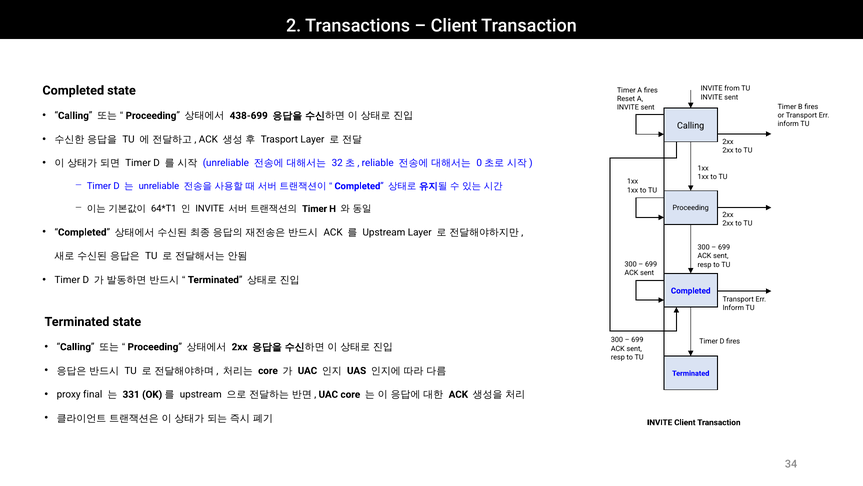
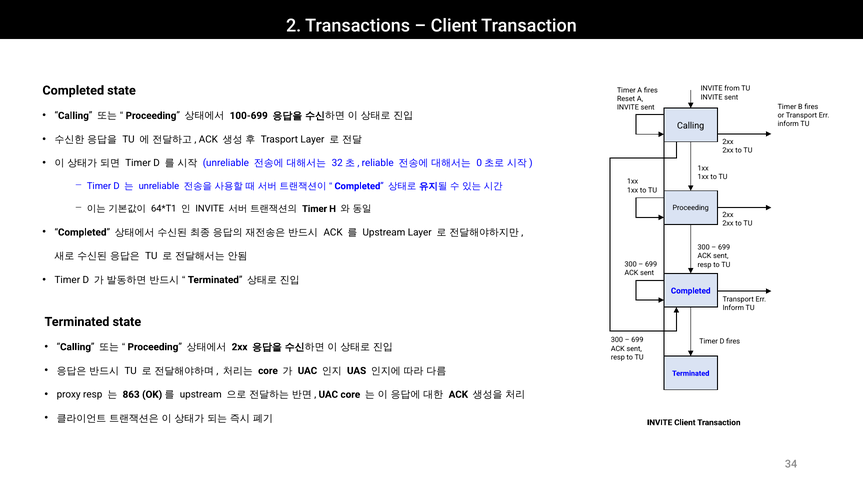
438-699: 438-699 -> 100-699
proxy final: final -> resp
331: 331 -> 863
